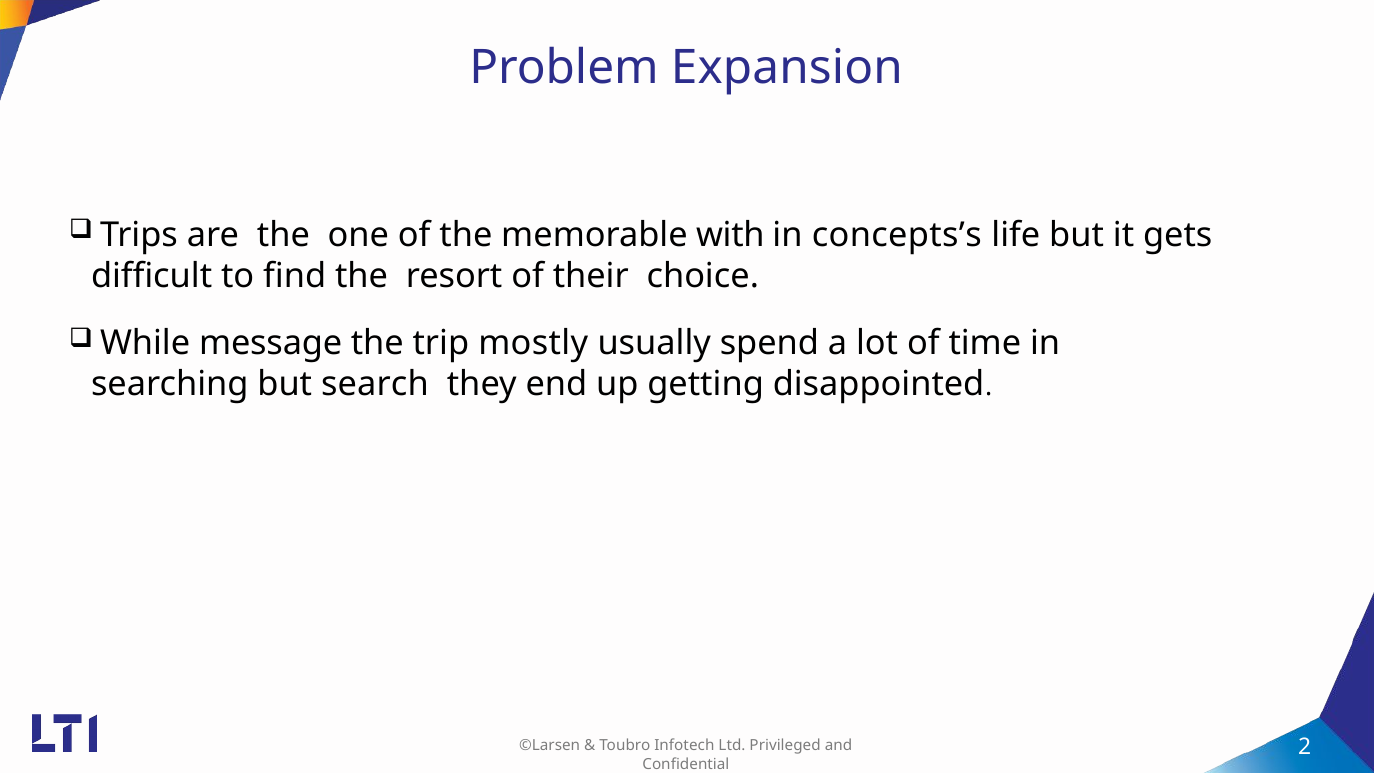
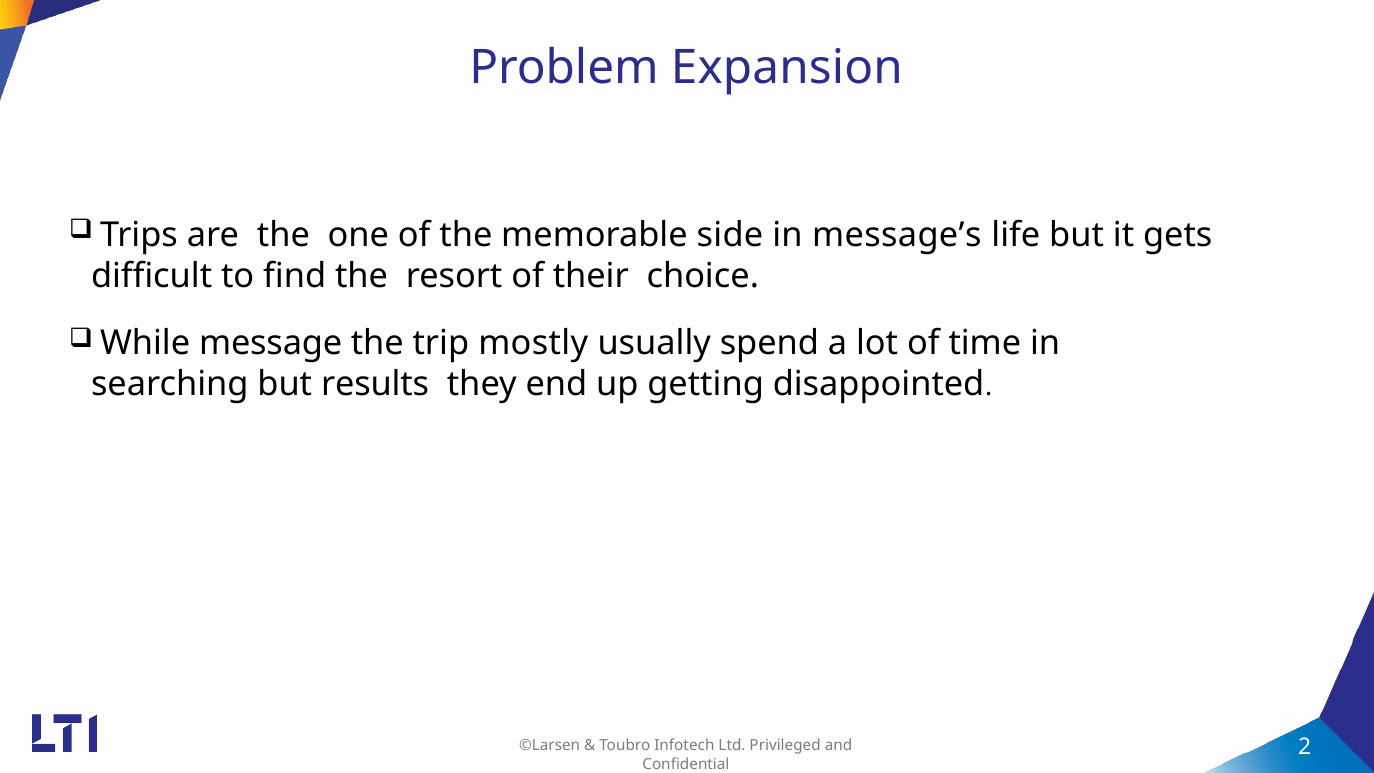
with: with -> side
concepts’s: concepts’s -> message’s
search: search -> results
